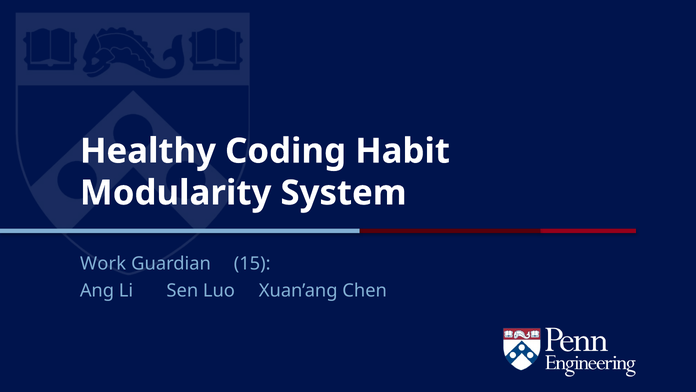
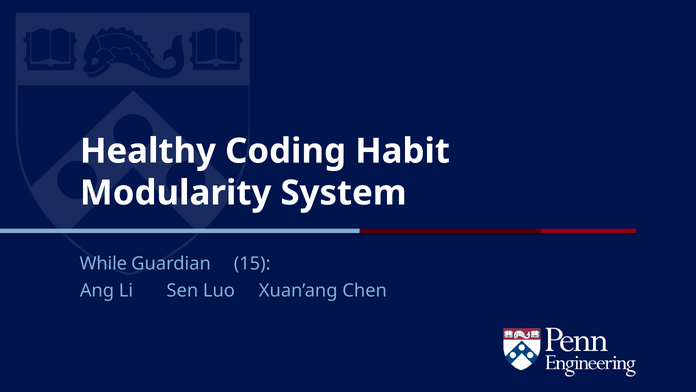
Work: Work -> While
